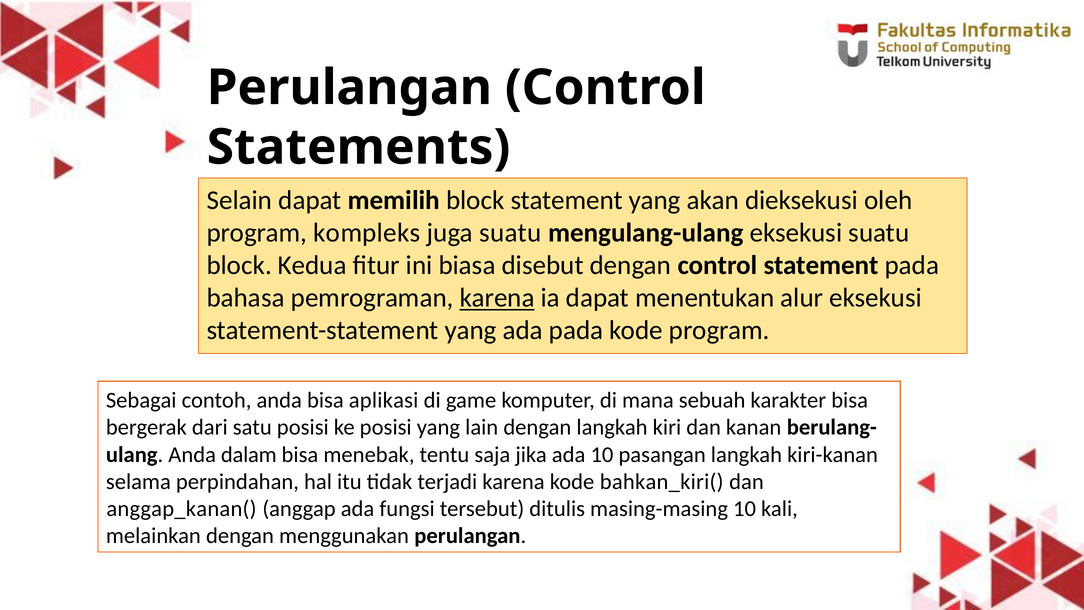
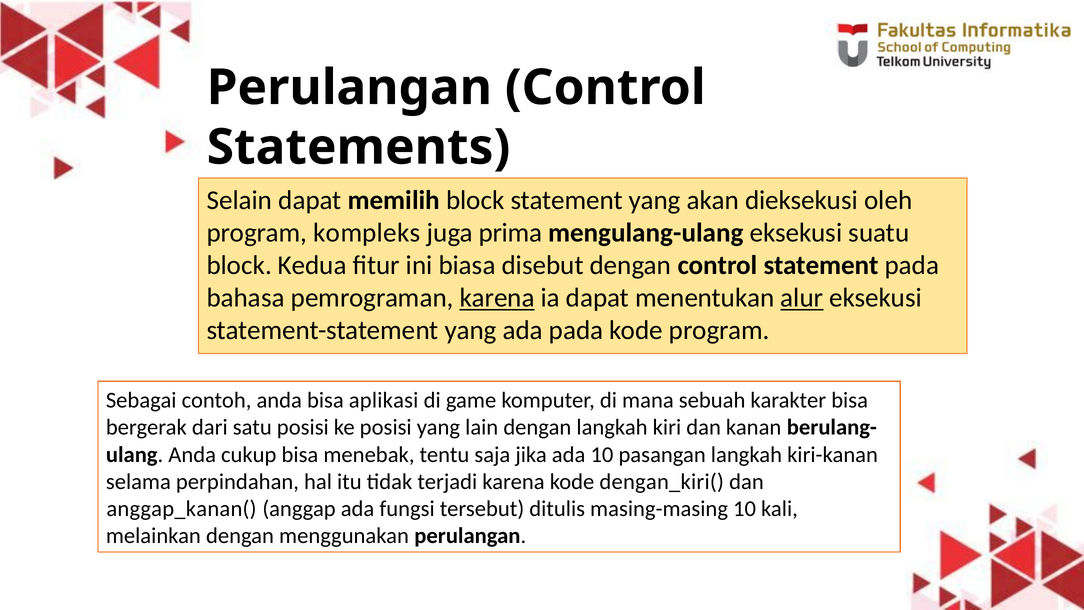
juga suatu: suatu -> prima
alur underline: none -> present
dalam: dalam -> cukup
bahkan_kiri(: bahkan_kiri( -> dengan_kiri(
